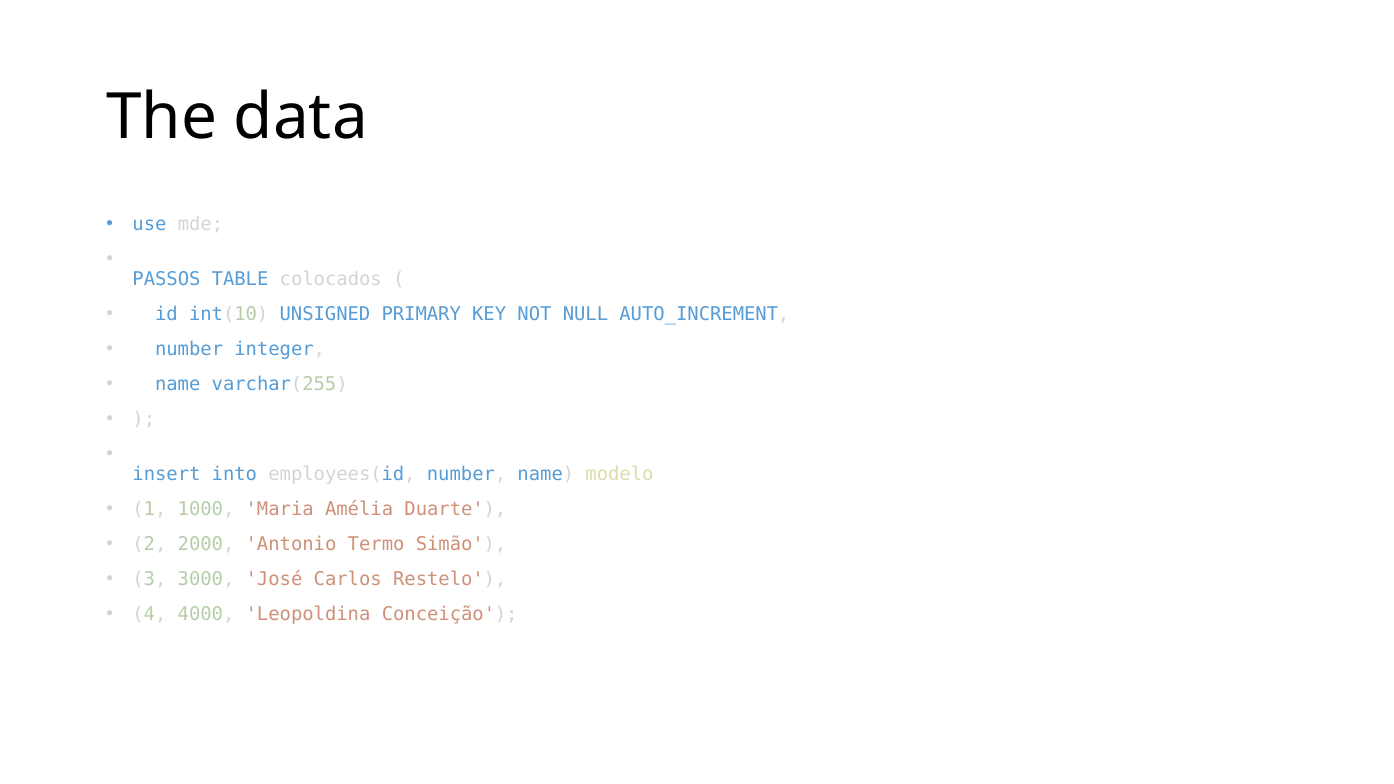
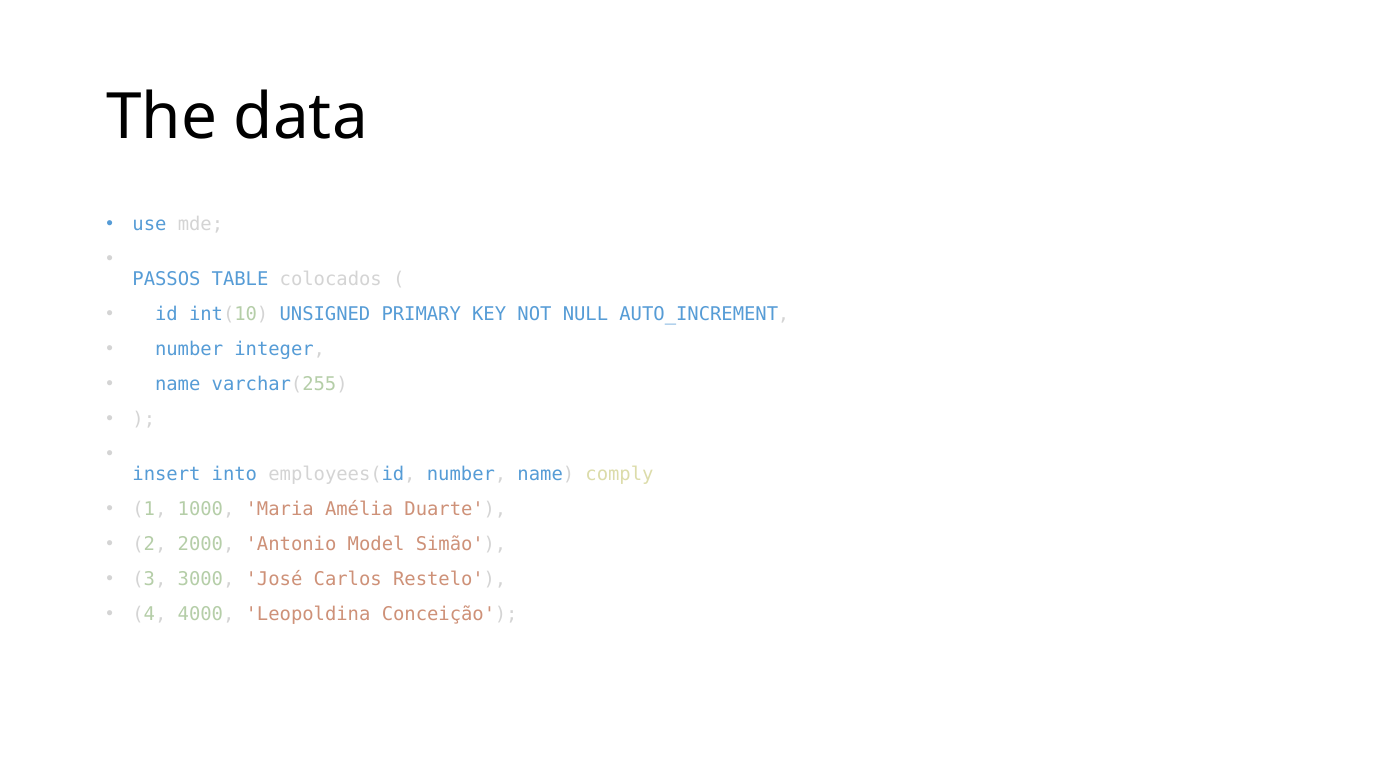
modelo: modelo -> comply
Termo: Termo -> Model
